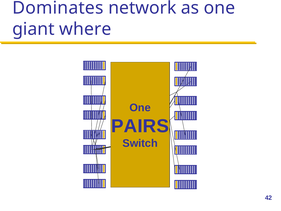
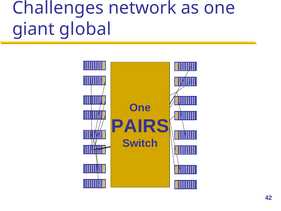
Dominates: Dominates -> Challenges
where: where -> global
